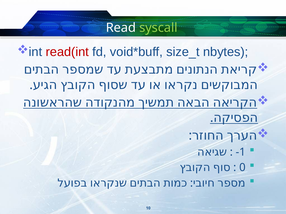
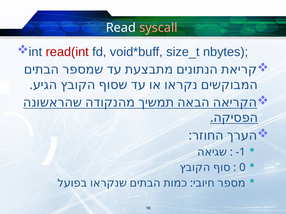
syscall colour: light green -> pink
